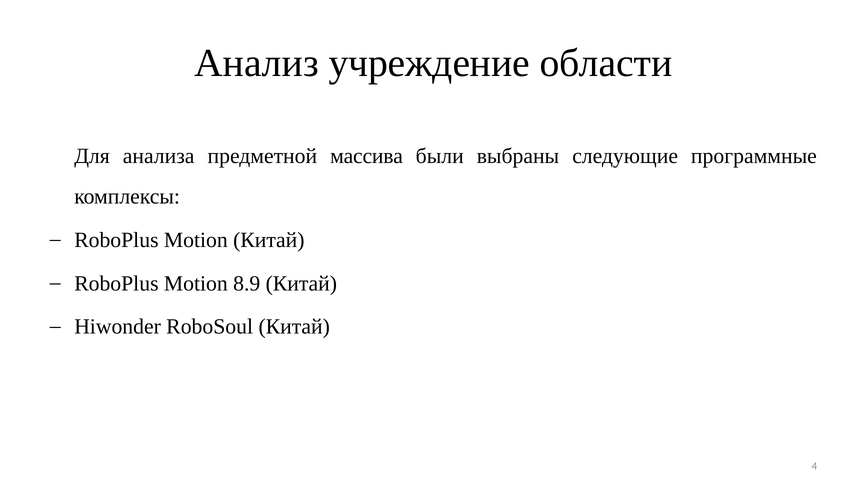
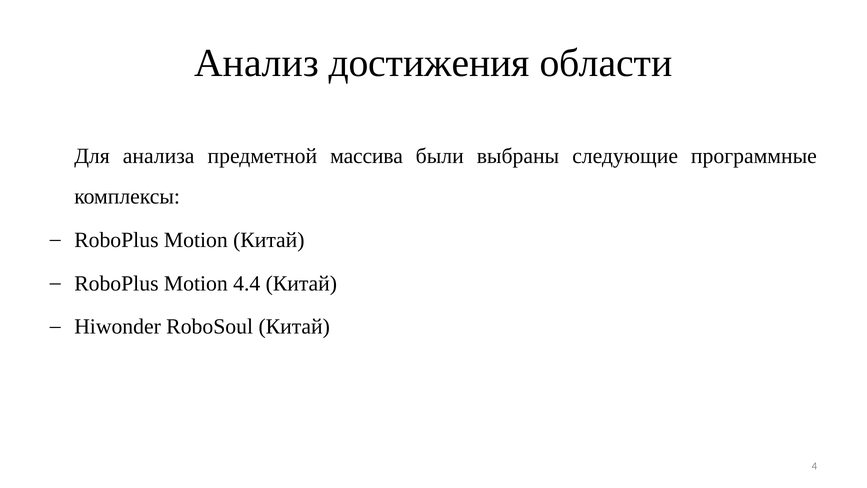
учреждение: учреждение -> достижения
8.9: 8.9 -> 4.4
